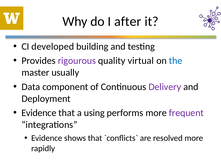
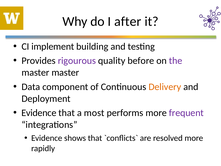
developed: developed -> implement
virtual: virtual -> before
the colour: blue -> purple
master usually: usually -> master
Delivery colour: purple -> orange
using: using -> most
